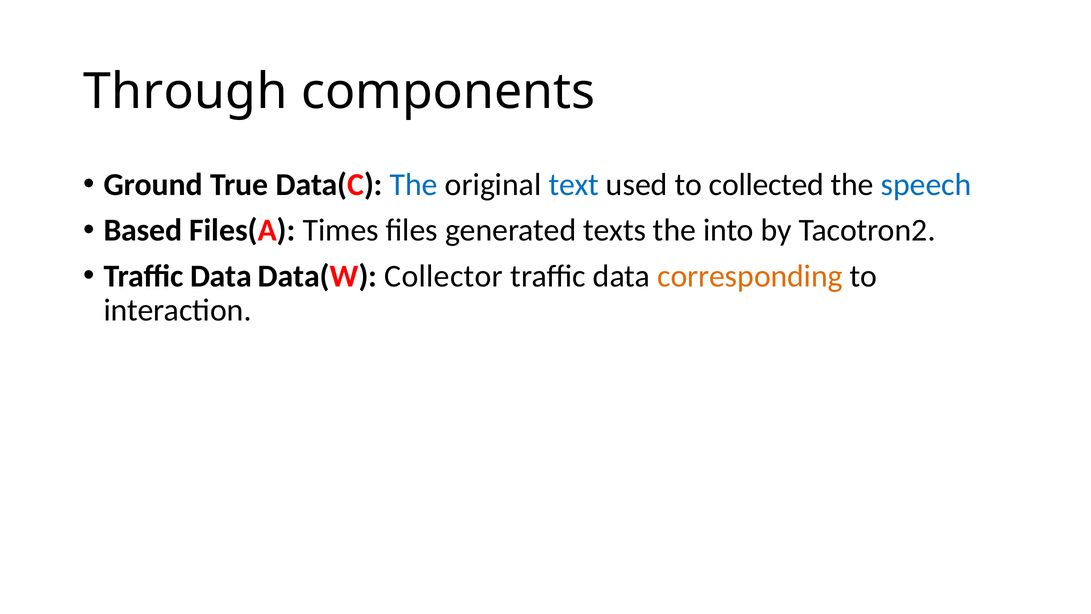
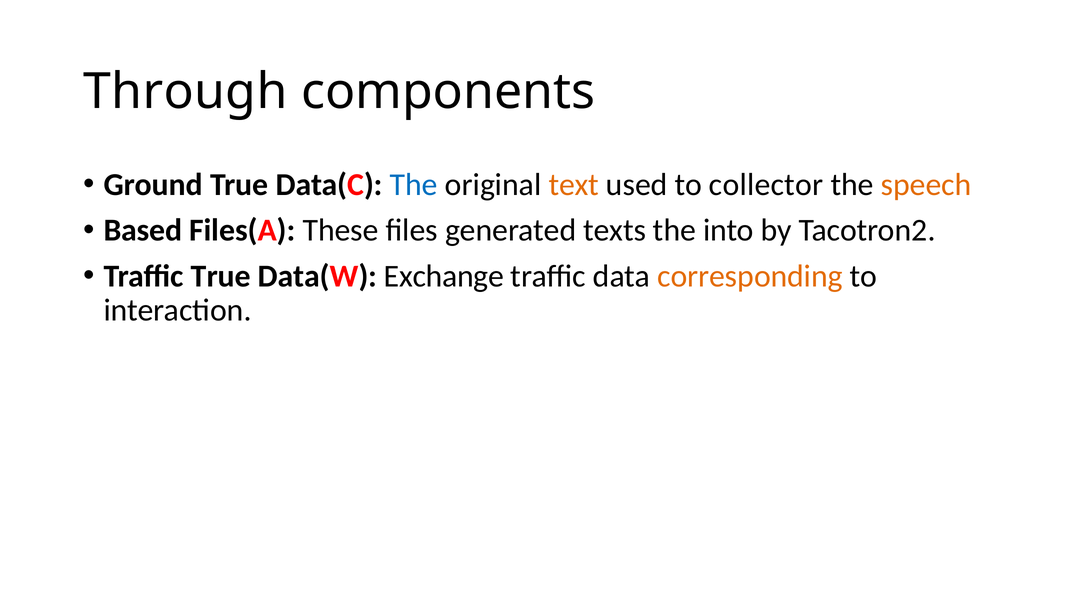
text colour: blue -> orange
collected: collected -> collector
speech colour: blue -> orange
Times: Times -> These
Data at (221, 276): Data -> True
Collector: Collector -> Exchange
